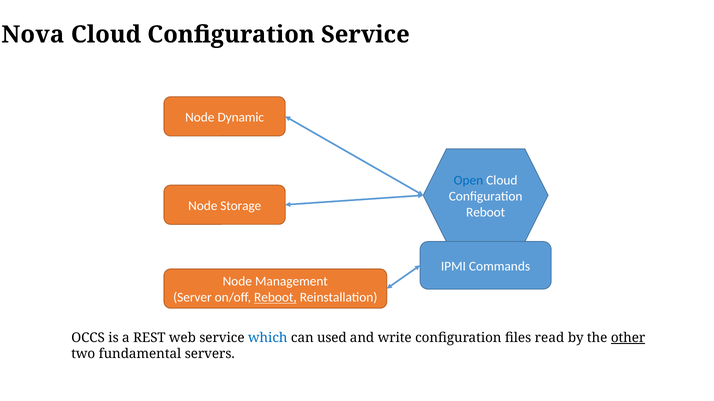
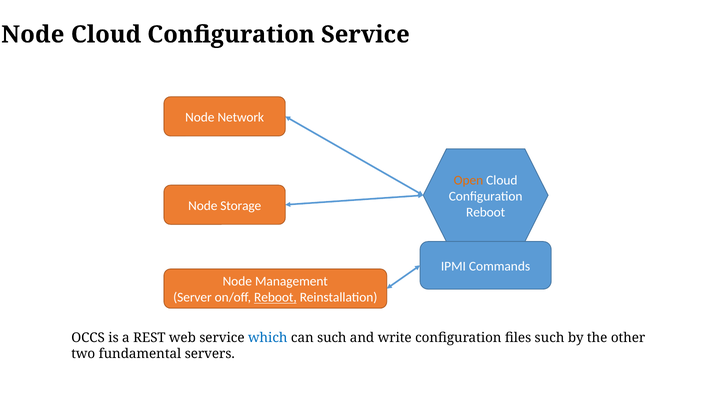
Nova at (33, 35): Nova -> Node
Dynamic: Dynamic -> Network
Open colour: blue -> orange
can used: used -> such
files read: read -> such
other underline: present -> none
